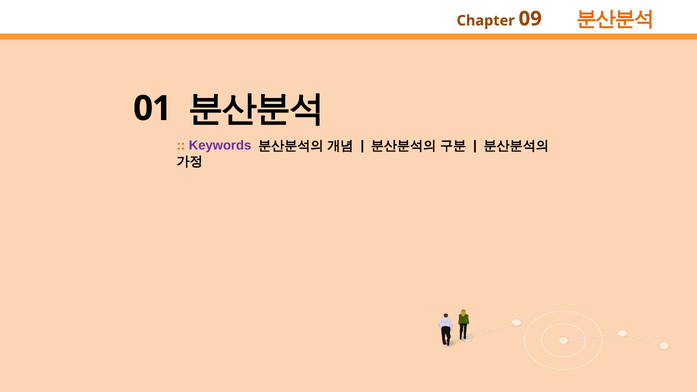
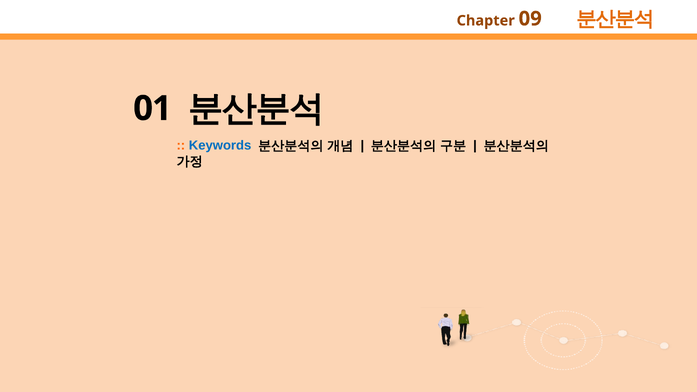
Keywords colour: purple -> blue
